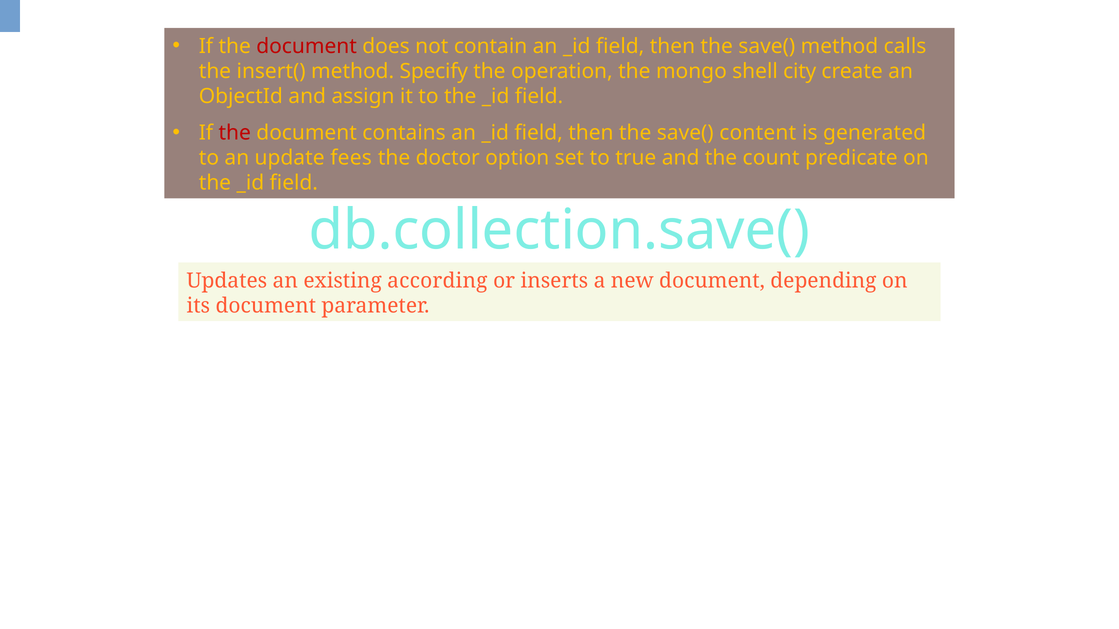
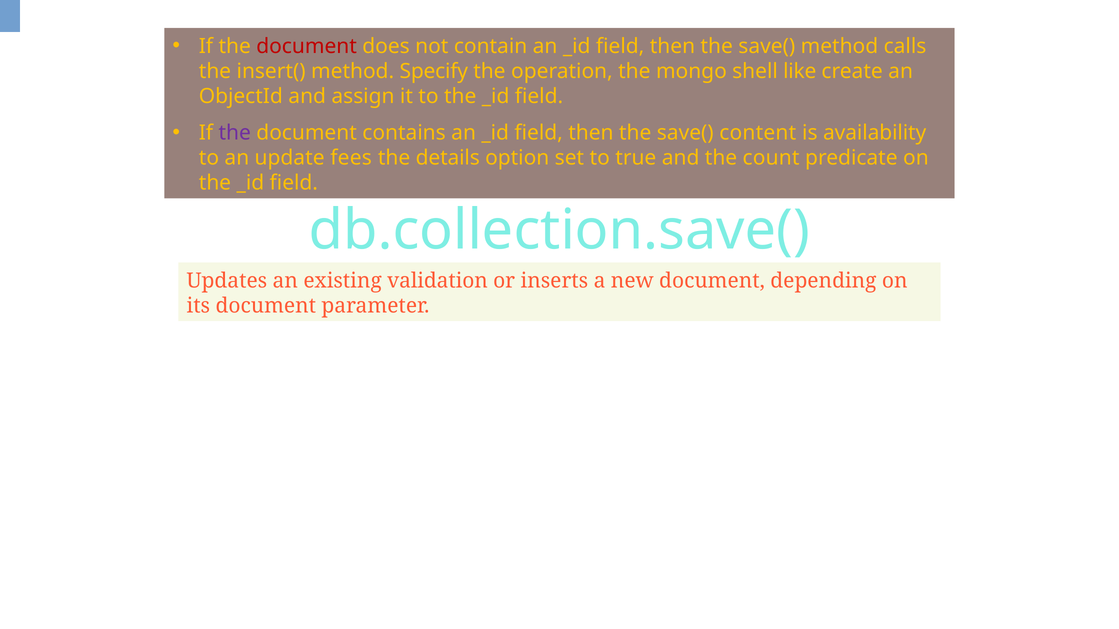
city: city -> like
the at (235, 133) colour: red -> purple
generated: generated -> availability
doctor: doctor -> details
according: according -> validation
